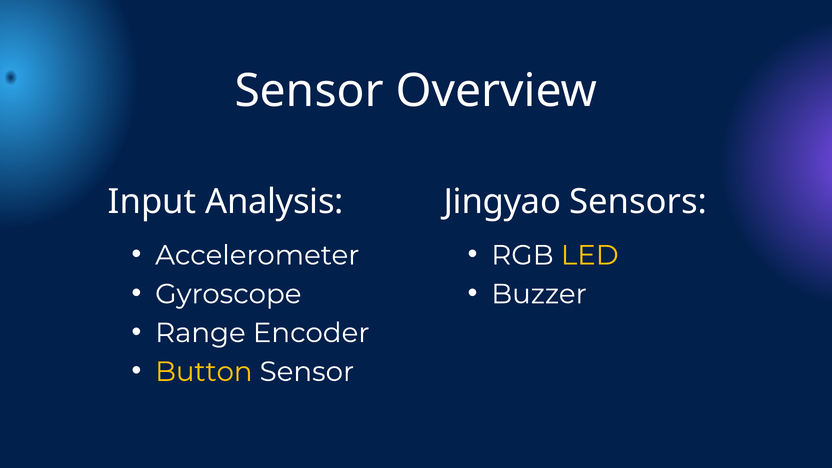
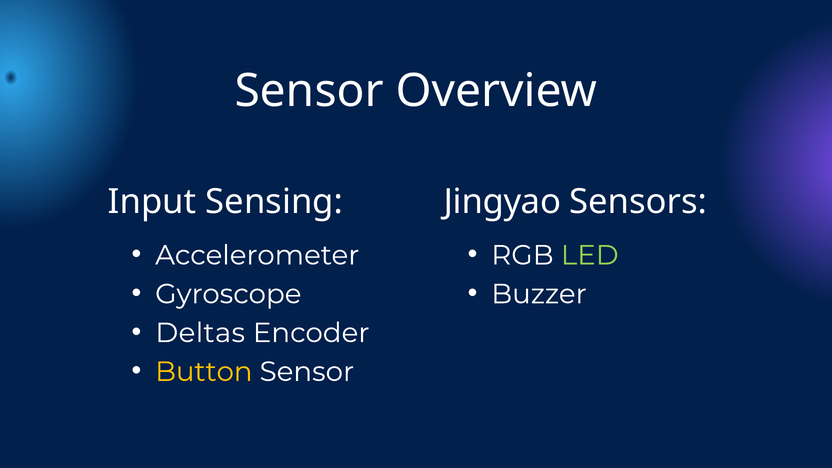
Analysis: Analysis -> Sensing
LED colour: yellow -> light green
Range: Range -> Deltas
